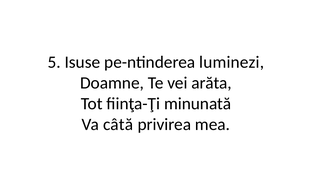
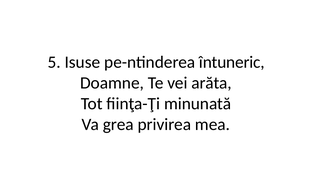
luminezi: luminezi -> întuneric
câtă: câtă -> grea
